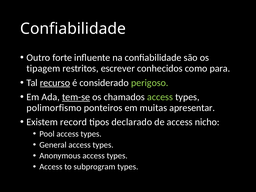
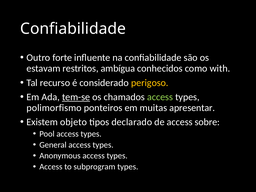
tipagem: tipagem -> estavam
escrever: escrever -> ambígua
para: para -> with
recurso underline: present -> none
perigoso colour: light green -> yellow
record: record -> objeto
nicho: nicho -> sobre
